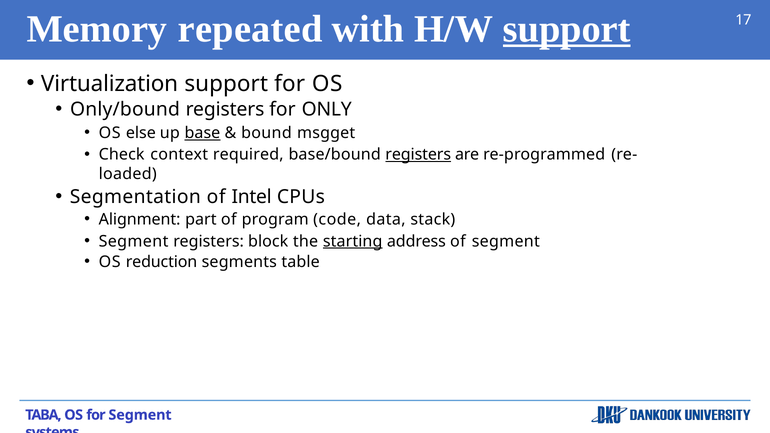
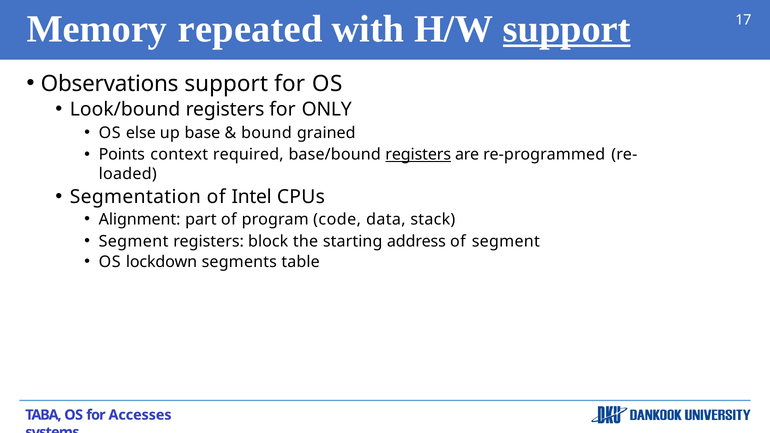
Virtualization: Virtualization -> Observations
Only/bound: Only/bound -> Look/bound
base underline: present -> none
msgget: msgget -> grained
Check: Check -> Points
starting underline: present -> none
reduction: reduction -> lockdown
for Segment: Segment -> Accesses
